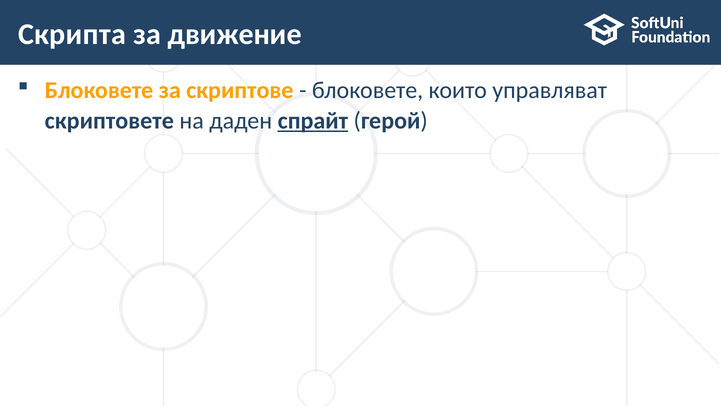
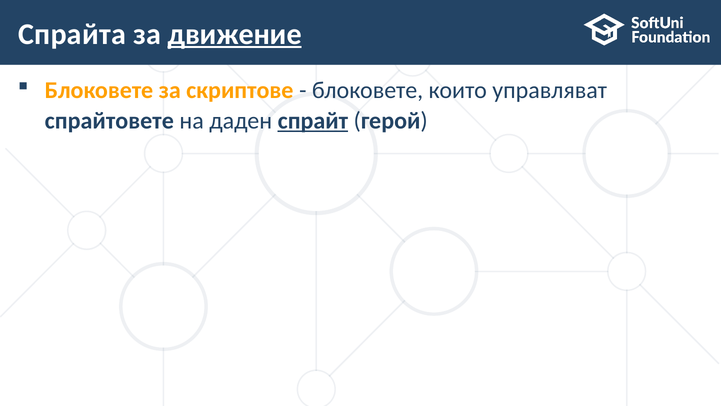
Скрипта: Скрипта -> Спрайта
движение underline: none -> present
скриптовете: скриптовете -> спрайтовете
